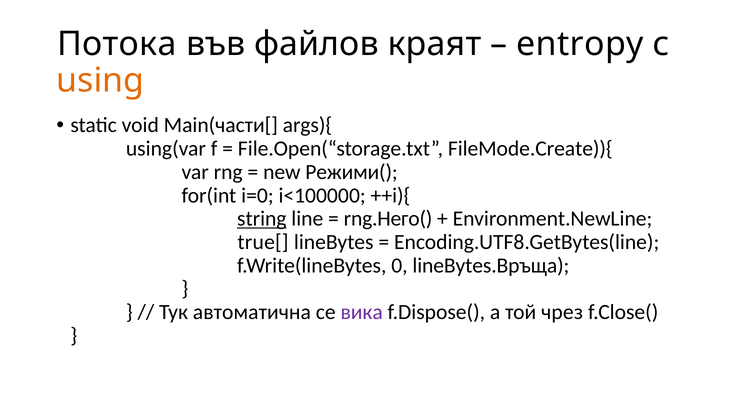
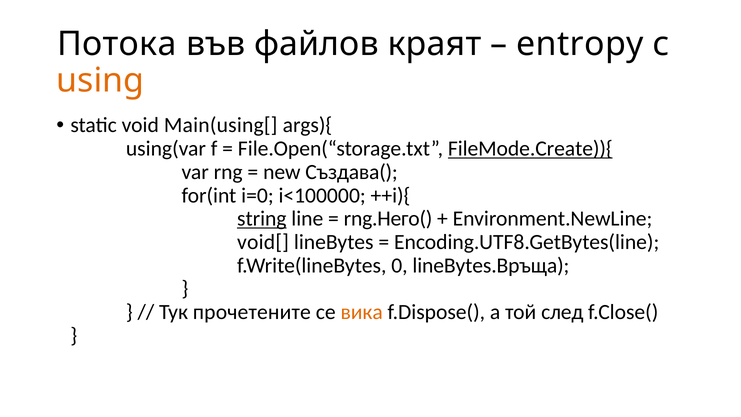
Main(части[: Main(части[ -> Main(using[
FileMode.Create)){ underline: none -> present
Режими(: Режими( -> Създава(
true[: true[ -> void[
автоматична: автоматична -> прочетените
вика colour: purple -> orange
чрез: чрез -> след
